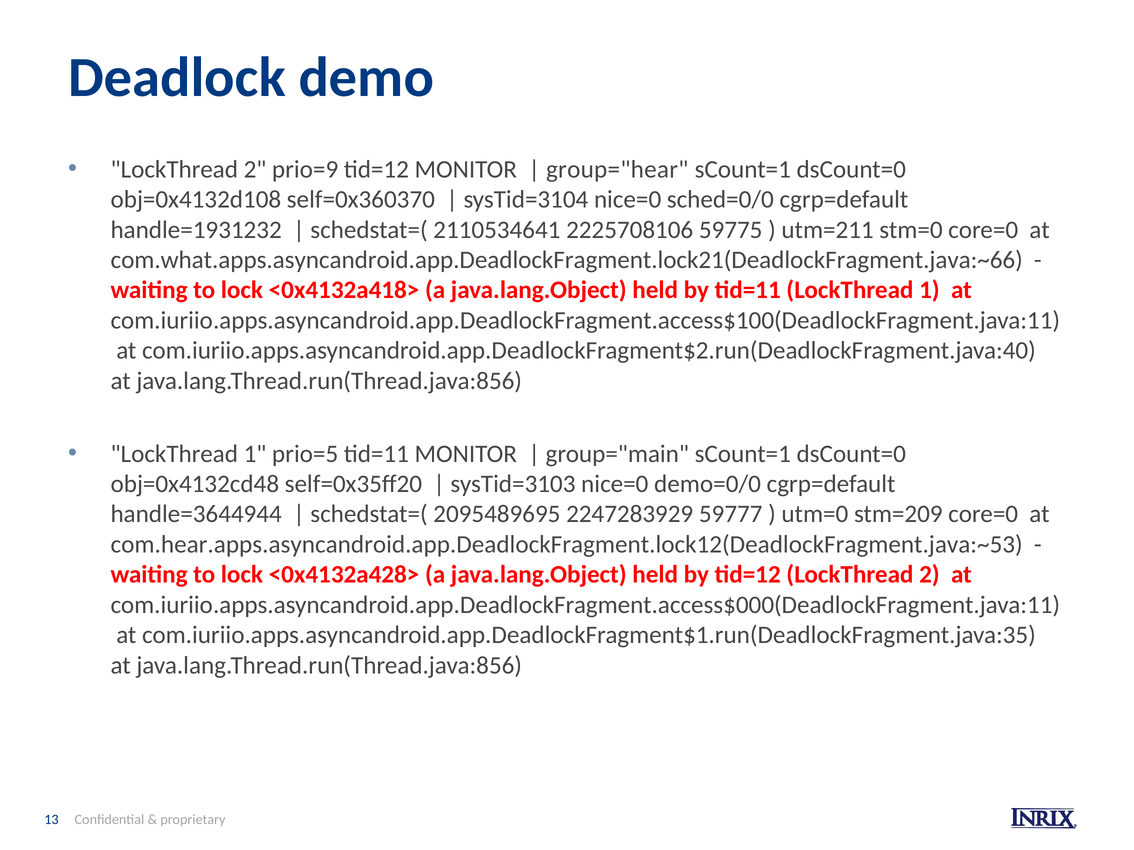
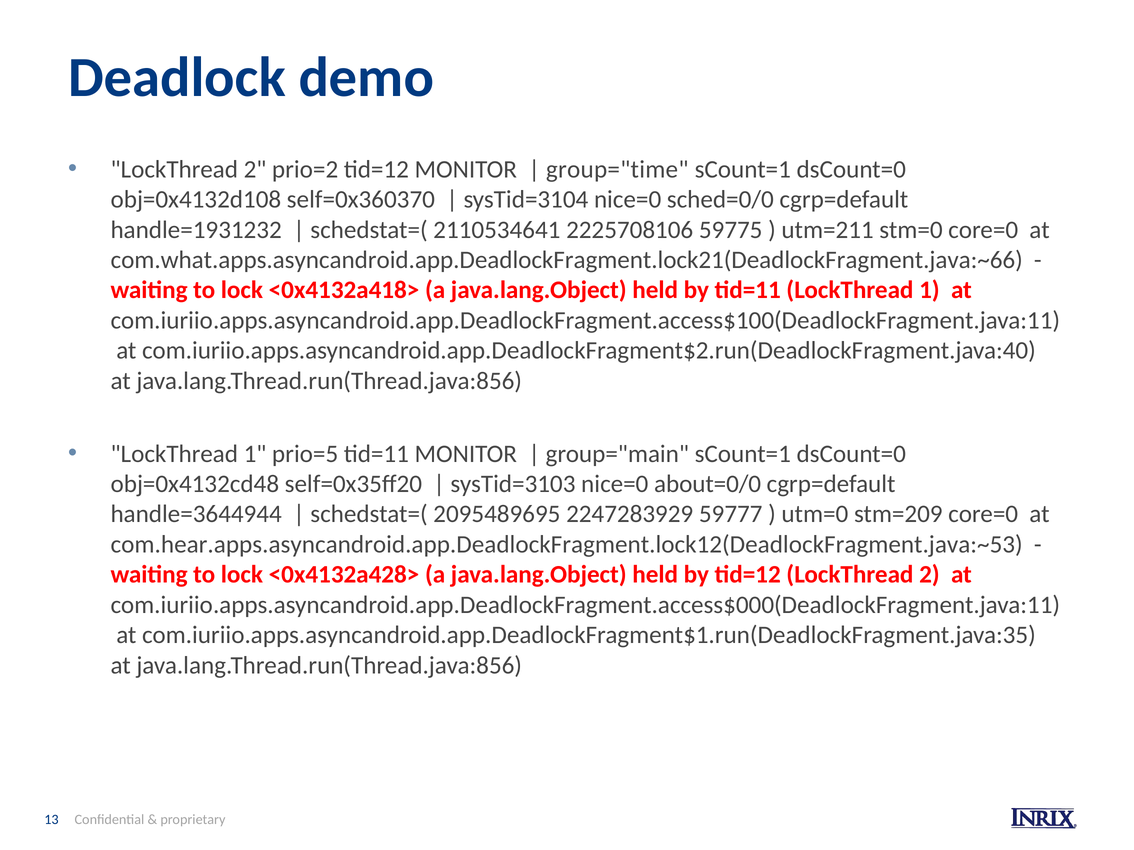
prio=9: prio=9 -> prio=2
group="hear: group="hear -> group="time
demo=0/0: demo=0/0 -> about=0/0
